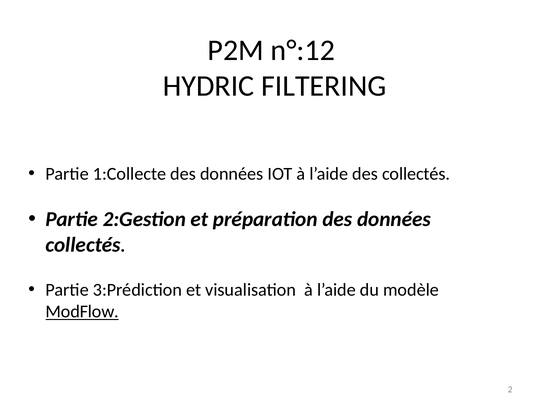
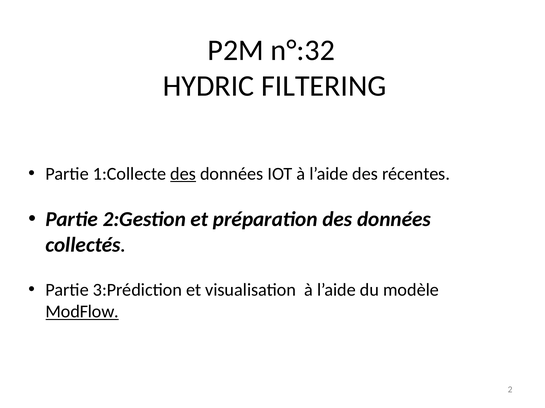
n°:12: n°:12 -> n°:32
des at (183, 174) underline: none -> present
des collectés: collectés -> récentes
